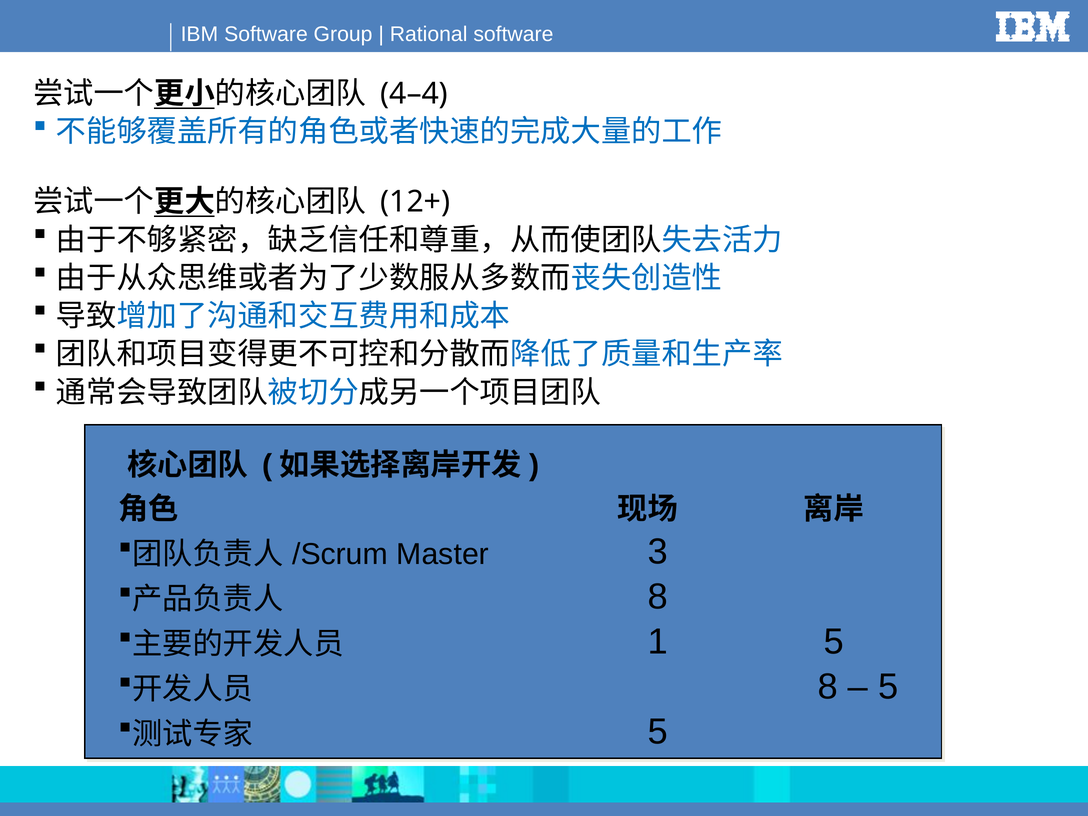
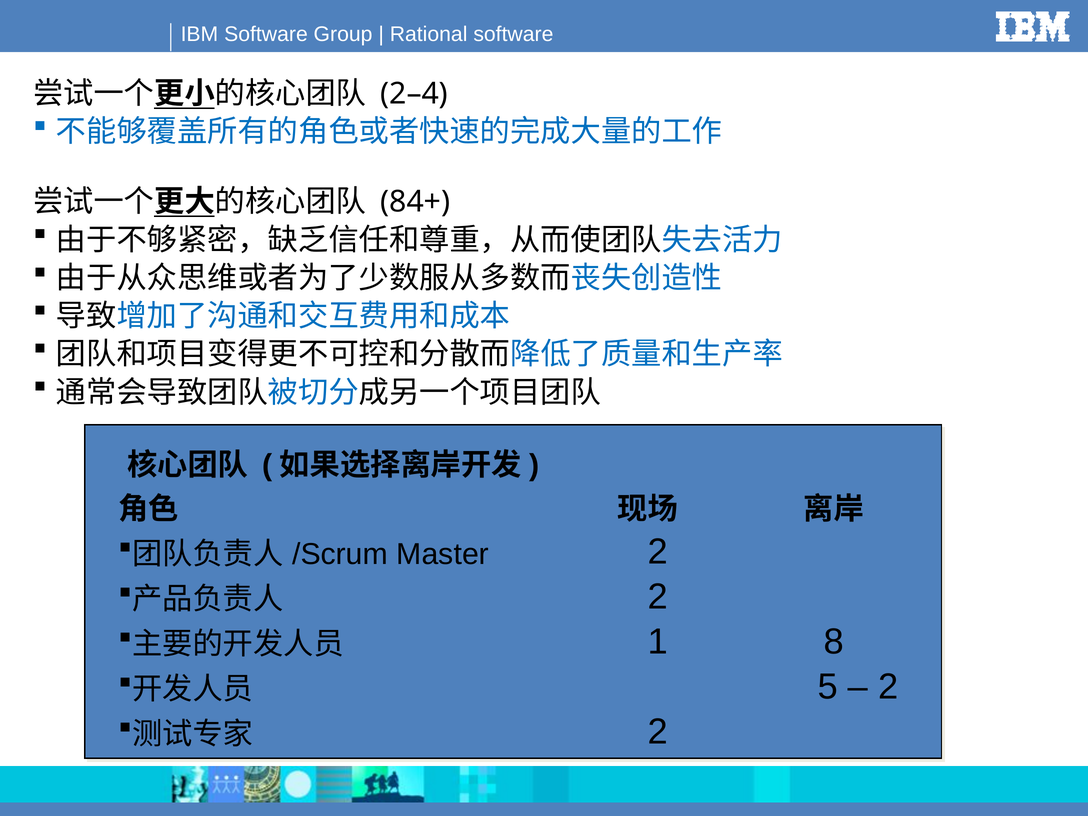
4–4: 4–4 -> 2–4
12+: 12+ -> 84+
Master 3: 3 -> 2
8 at (658, 597): 8 -> 2
1 5: 5 -> 8
8 at (828, 687): 8 -> 5
5 at (888, 687): 5 -> 2
5 at (658, 732): 5 -> 2
